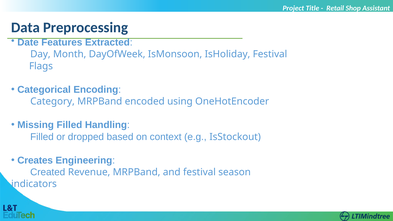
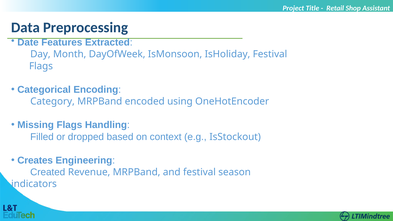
Missing Filled: Filled -> Flags
